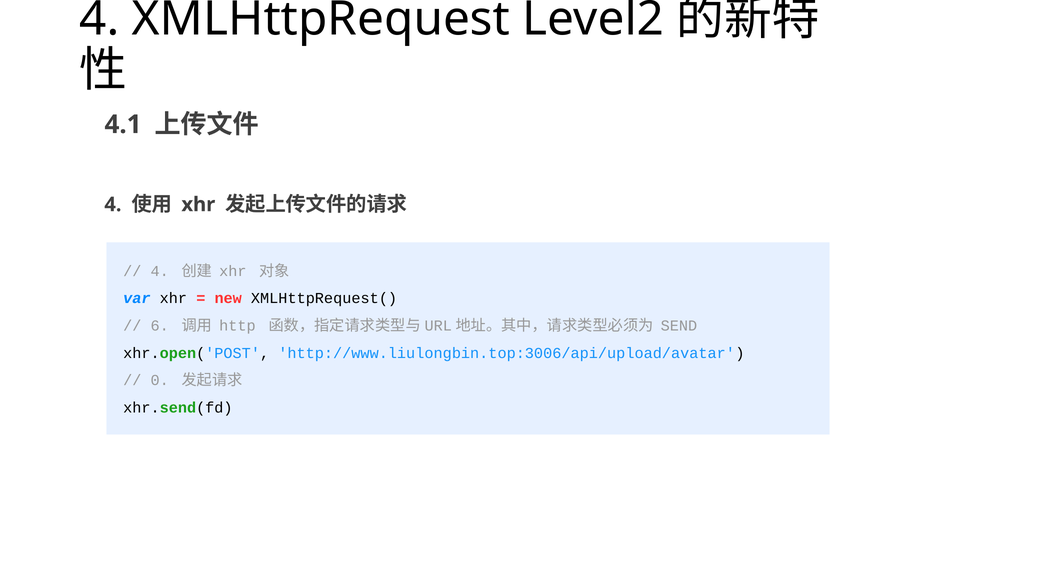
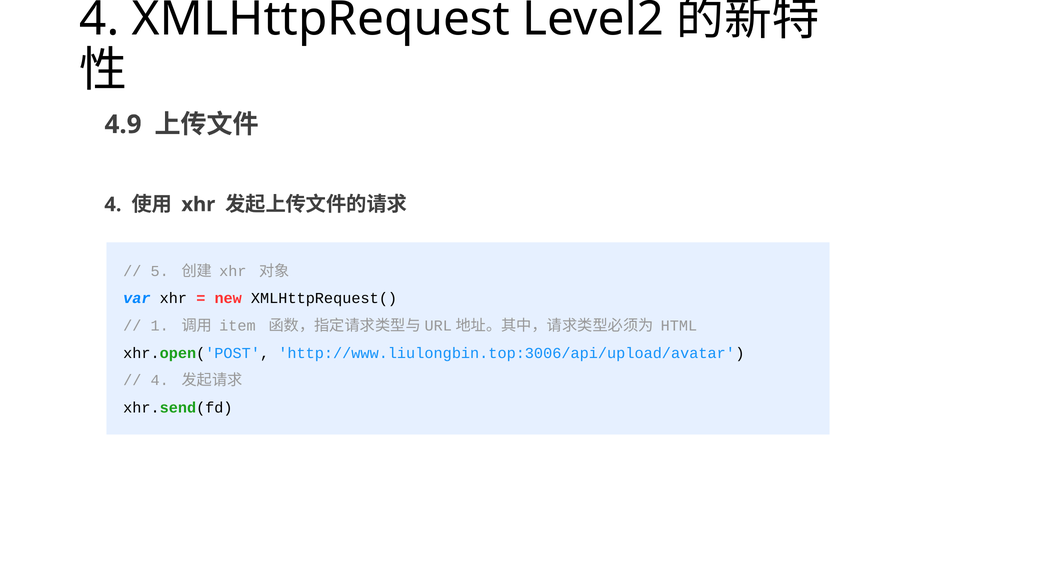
4.1: 4.1 -> 4.9
4 at (160, 271): 4 -> 5
6: 6 -> 1
http: http -> item
SEND: SEND -> HTML
0 at (160, 380): 0 -> 4
